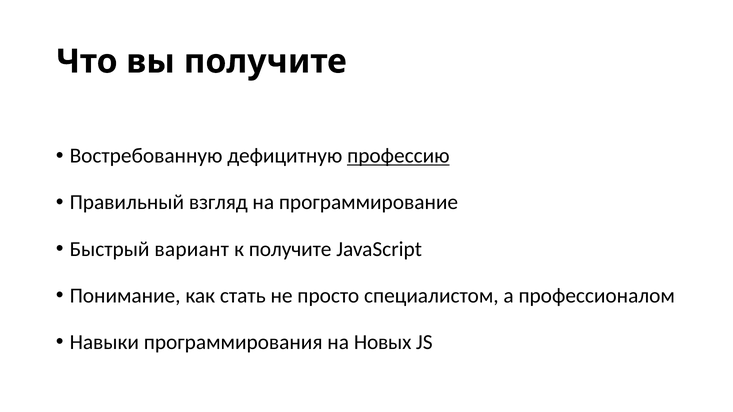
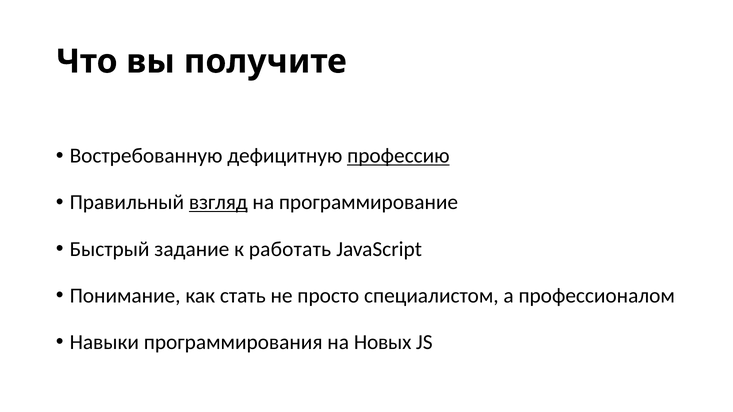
взгляд underline: none -> present
вариант: вариант -> задание
к получите: получите -> работать
